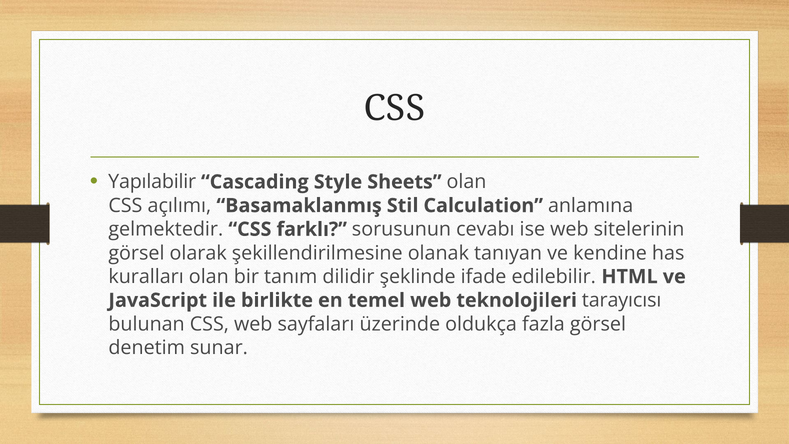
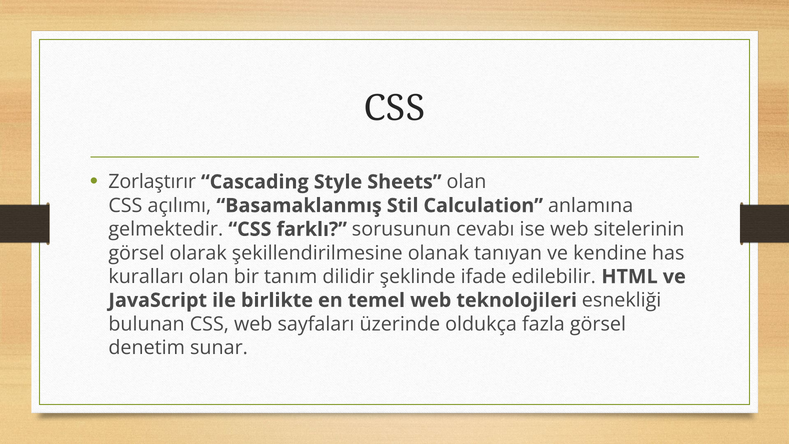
Yapılabilir: Yapılabilir -> Zorlaştırır
tarayıcısı: tarayıcısı -> esnekliği
